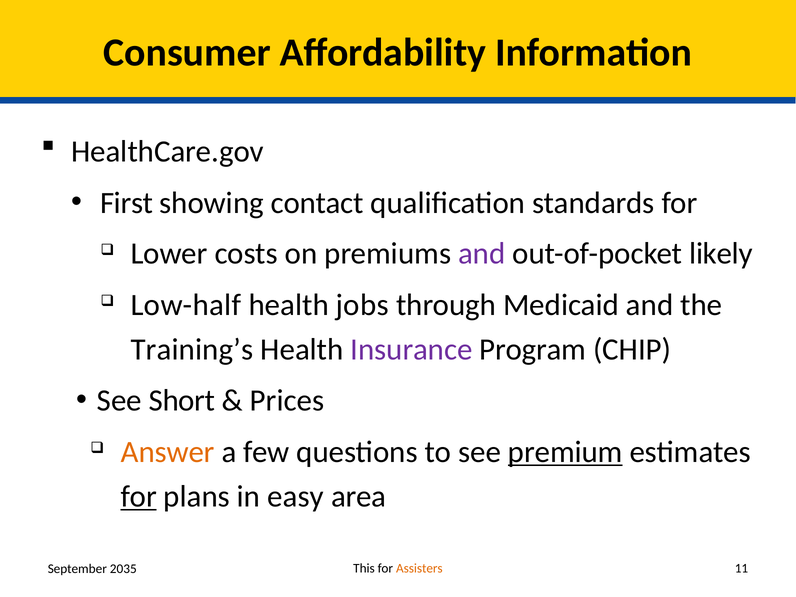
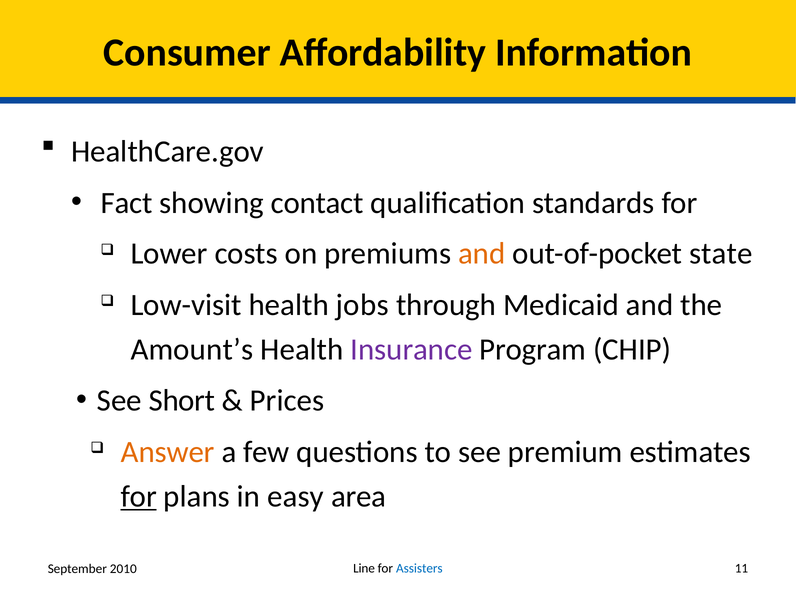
First: First -> Fact
and at (482, 254) colour: purple -> orange
likely: likely -> state
Low-half: Low-half -> Low-visit
Training’s: Training’s -> Amount’s
premium underline: present -> none
This: This -> Line
Assisters colour: orange -> blue
2035: 2035 -> 2010
